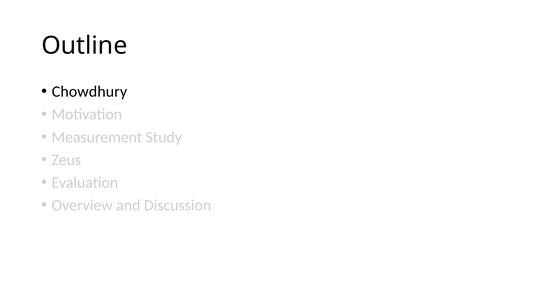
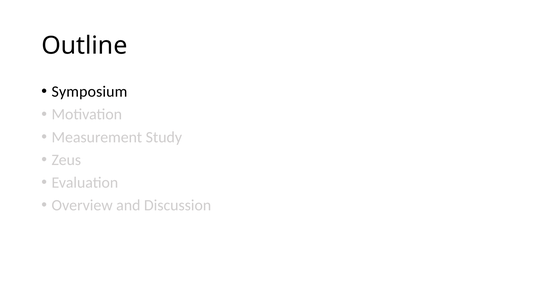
Chowdhury: Chowdhury -> Symposium
